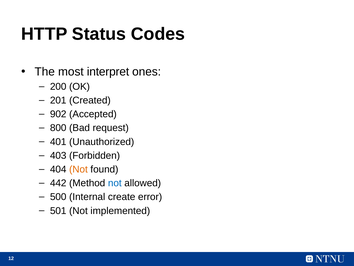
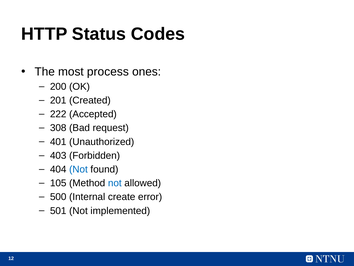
interpret: interpret -> process
902: 902 -> 222
800: 800 -> 308
Not at (78, 169) colour: orange -> blue
442: 442 -> 105
